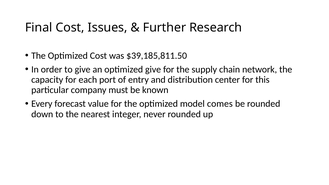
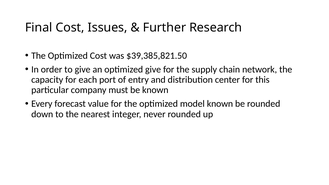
$39,185,811.50: $39,185,811.50 -> $39,385,821.50
model comes: comes -> known
